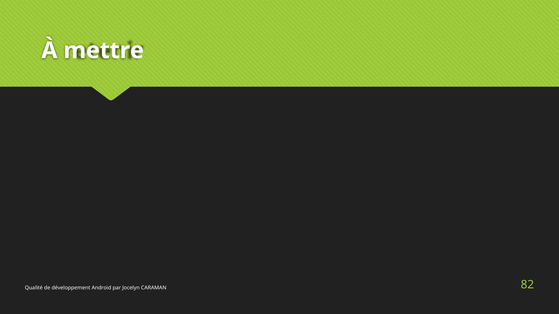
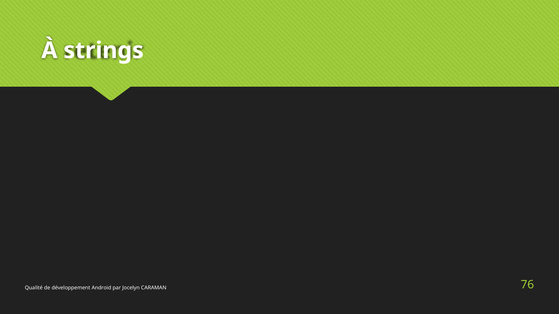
mettre: mettre -> strings
82: 82 -> 76
